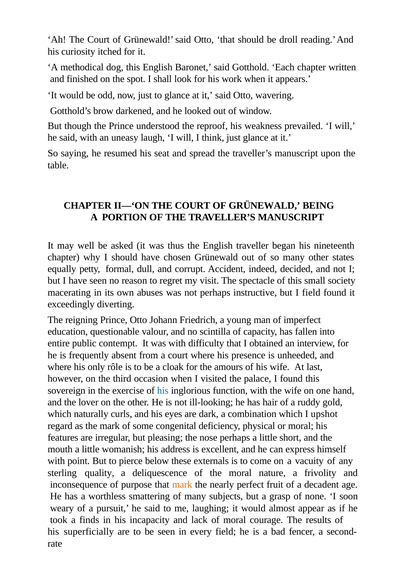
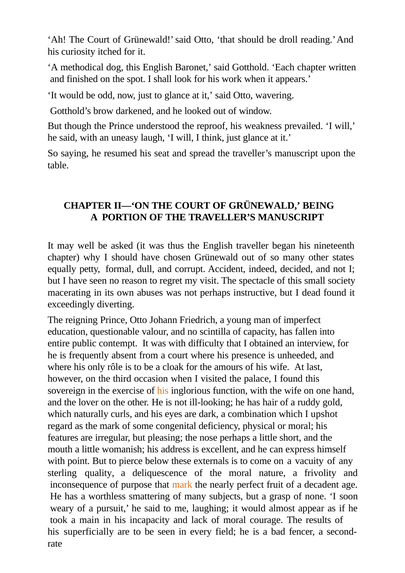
I field: field -> dead
his at (163, 391) colour: blue -> orange
finds: finds -> main
